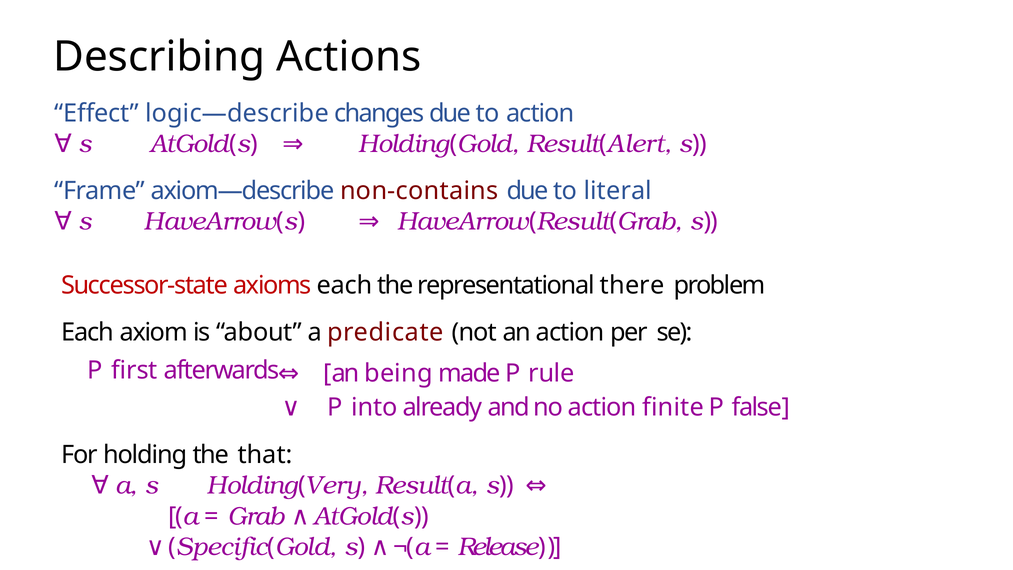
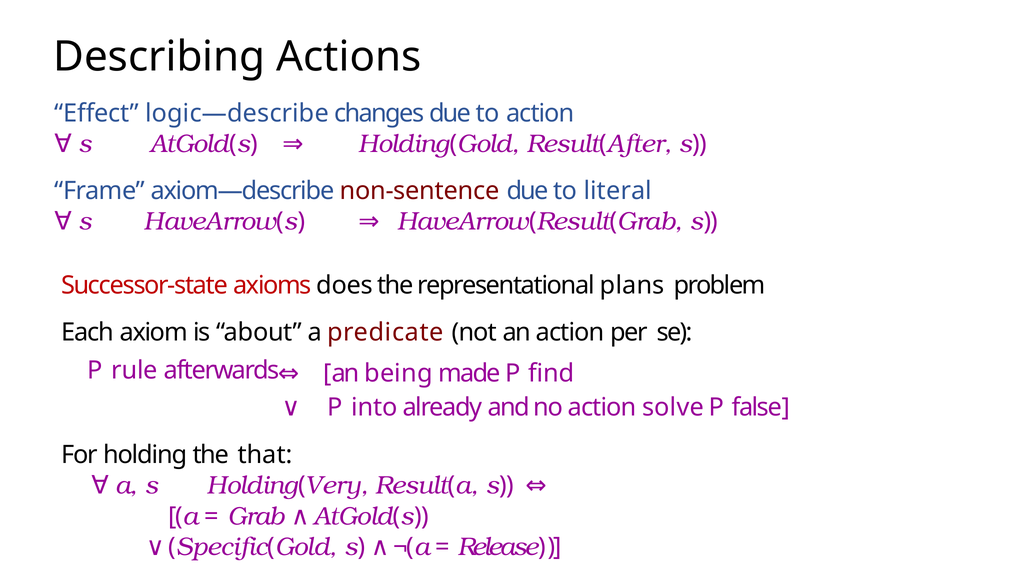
Alert: Alert -> After
non-contains: non-contains -> non-sentence
axioms each: each -> does
there: there -> plans
first: first -> rule
rule: rule -> find
finite: finite -> solve
